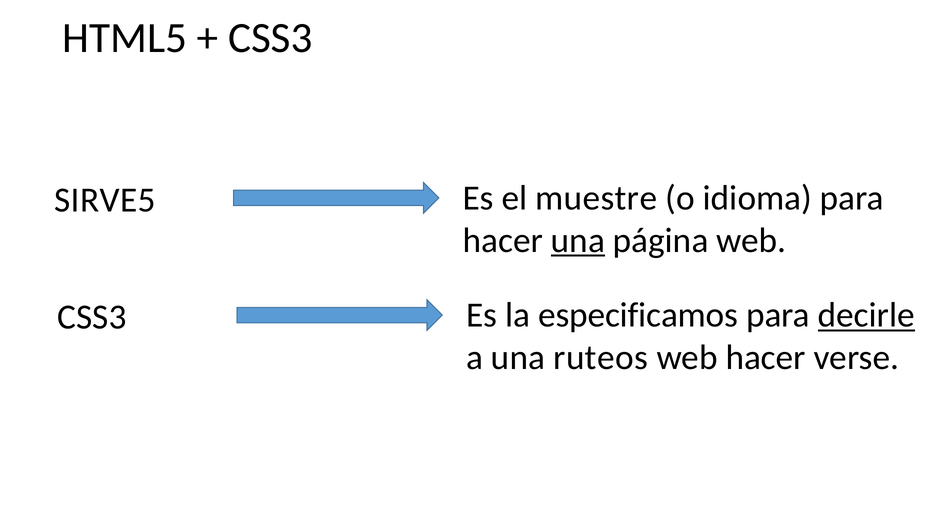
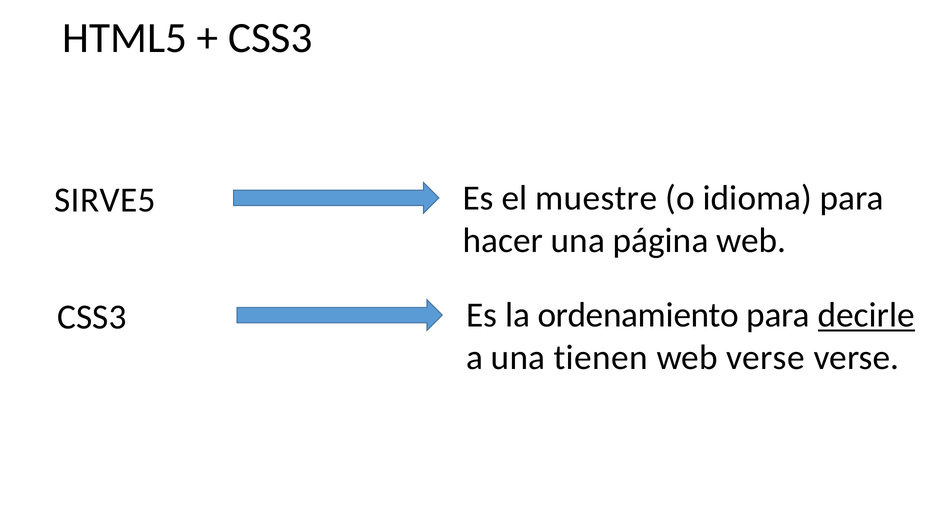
una at (578, 240) underline: present -> none
especificamos: especificamos -> ordenamiento
ruteos: ruteos -> tienen
web hacer: hacer -> verse
